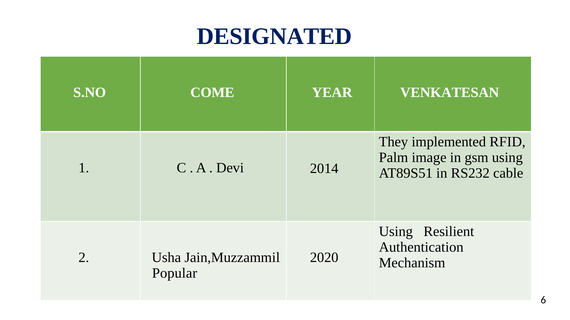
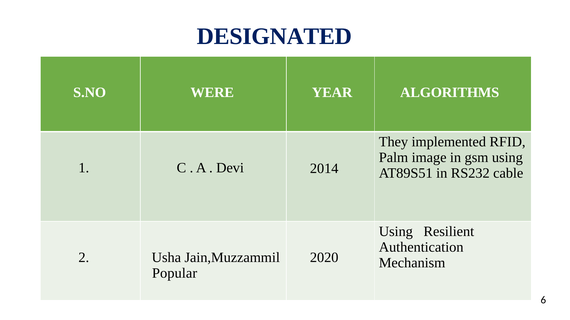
COME: COME -> WERE
VENKATESAN: VENKATESAN -> ALGORITHMS
